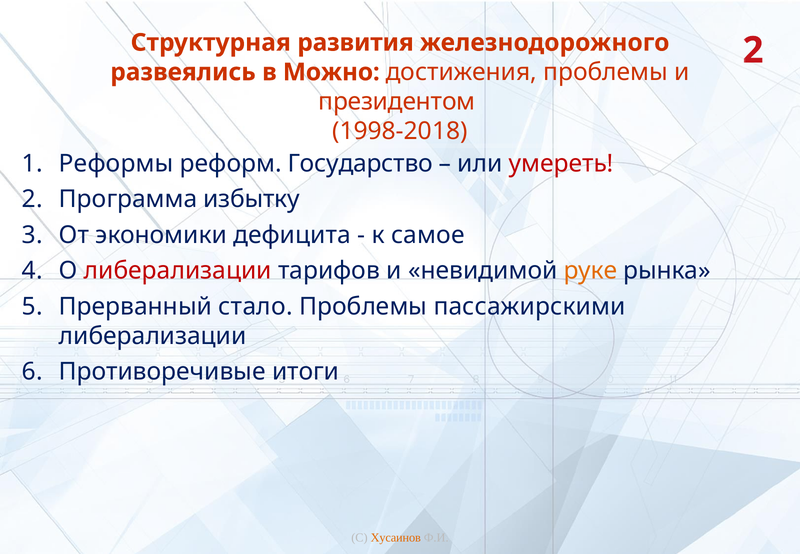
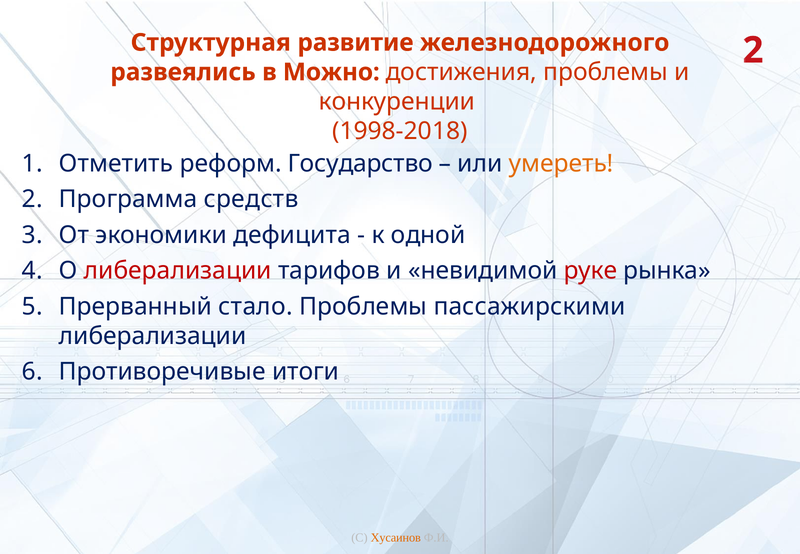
развития: развития -> развитие
президентом: президентом -> конкуренции
Реформы: Реформы -> Отметить
умереть colour: red -> orange
избытку: избытку -> средств
самое: самое -> одной
руке colour: orange -> red
